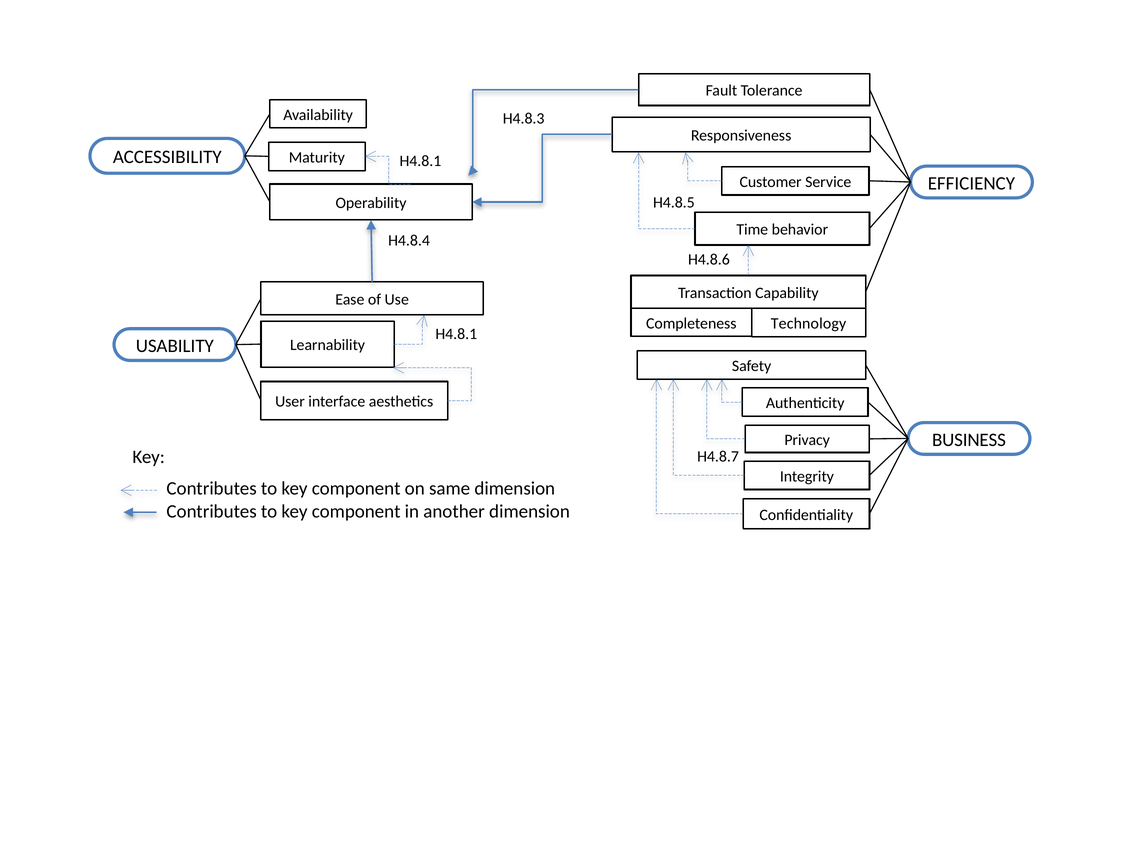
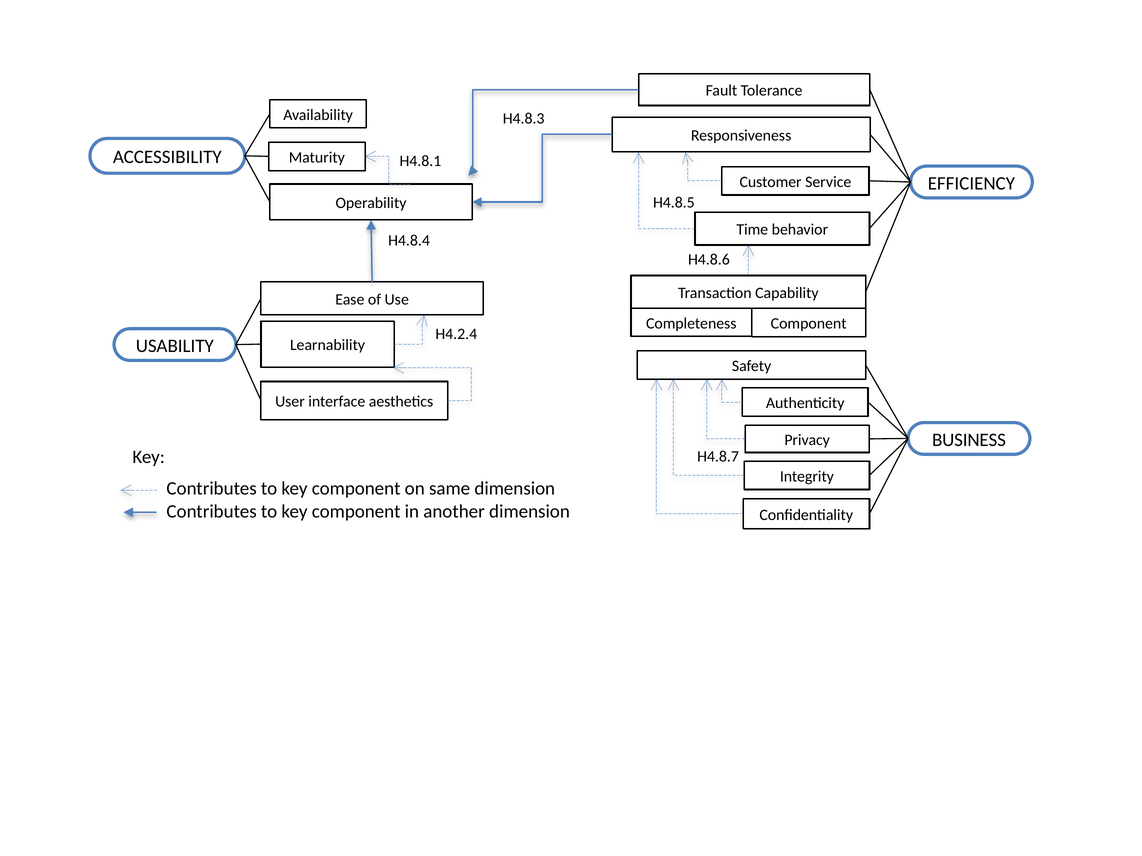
Completeness Technology: Technology -> Component
H4.8.1 at (456, 334): H4.8.1 -> H4.2.4
